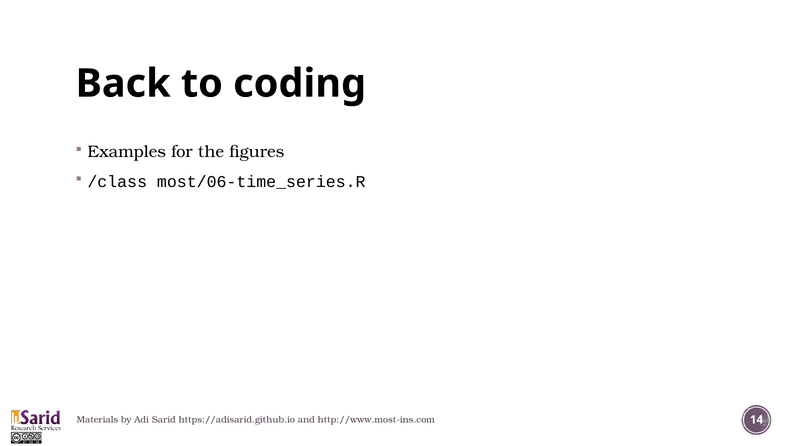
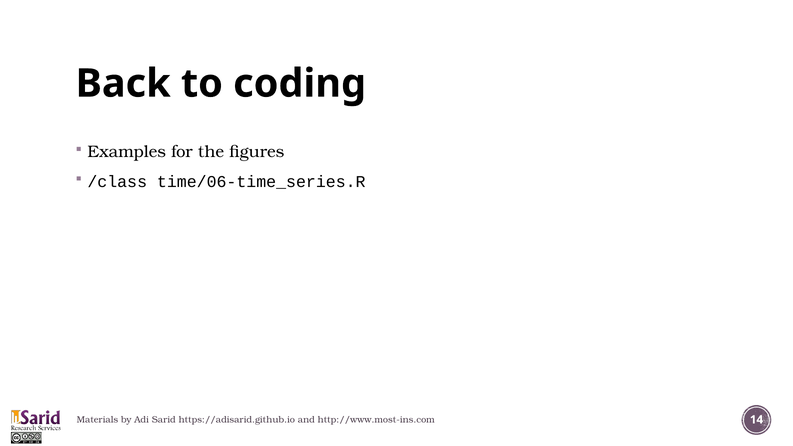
most/06-time_series.R: most/06-time_series.R -> time/06-time_series.R
